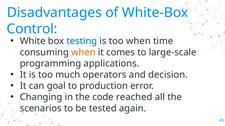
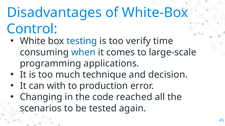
too when: when -> verify
when at (83, 53) colour: orange -> blue
operators: operators -> technique
goal: goal -> with
